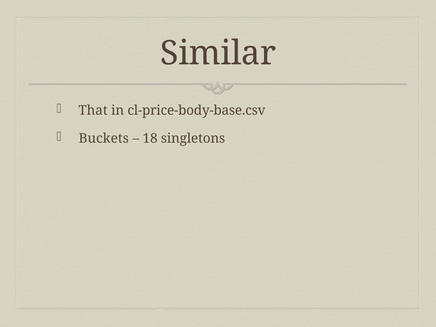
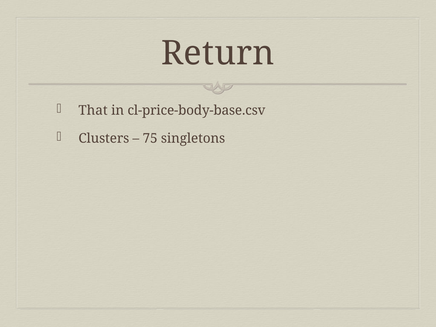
Similar: Similar -> Return
Buckets: Buckets -> Clusters
18: 18 -> 75
